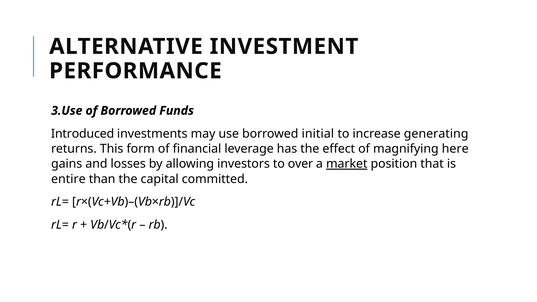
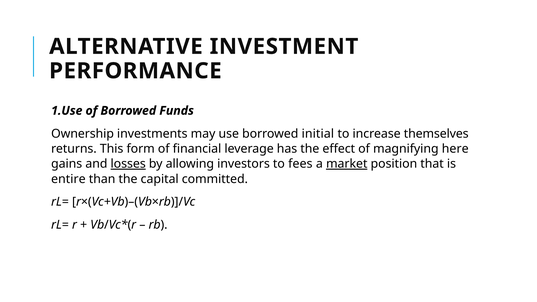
3.Use: 3.Use -> 1.Use
Introduced: Introduced -> Ownership
generating: generating -> themselves
losses underline: none -> present
over: over -> fees
